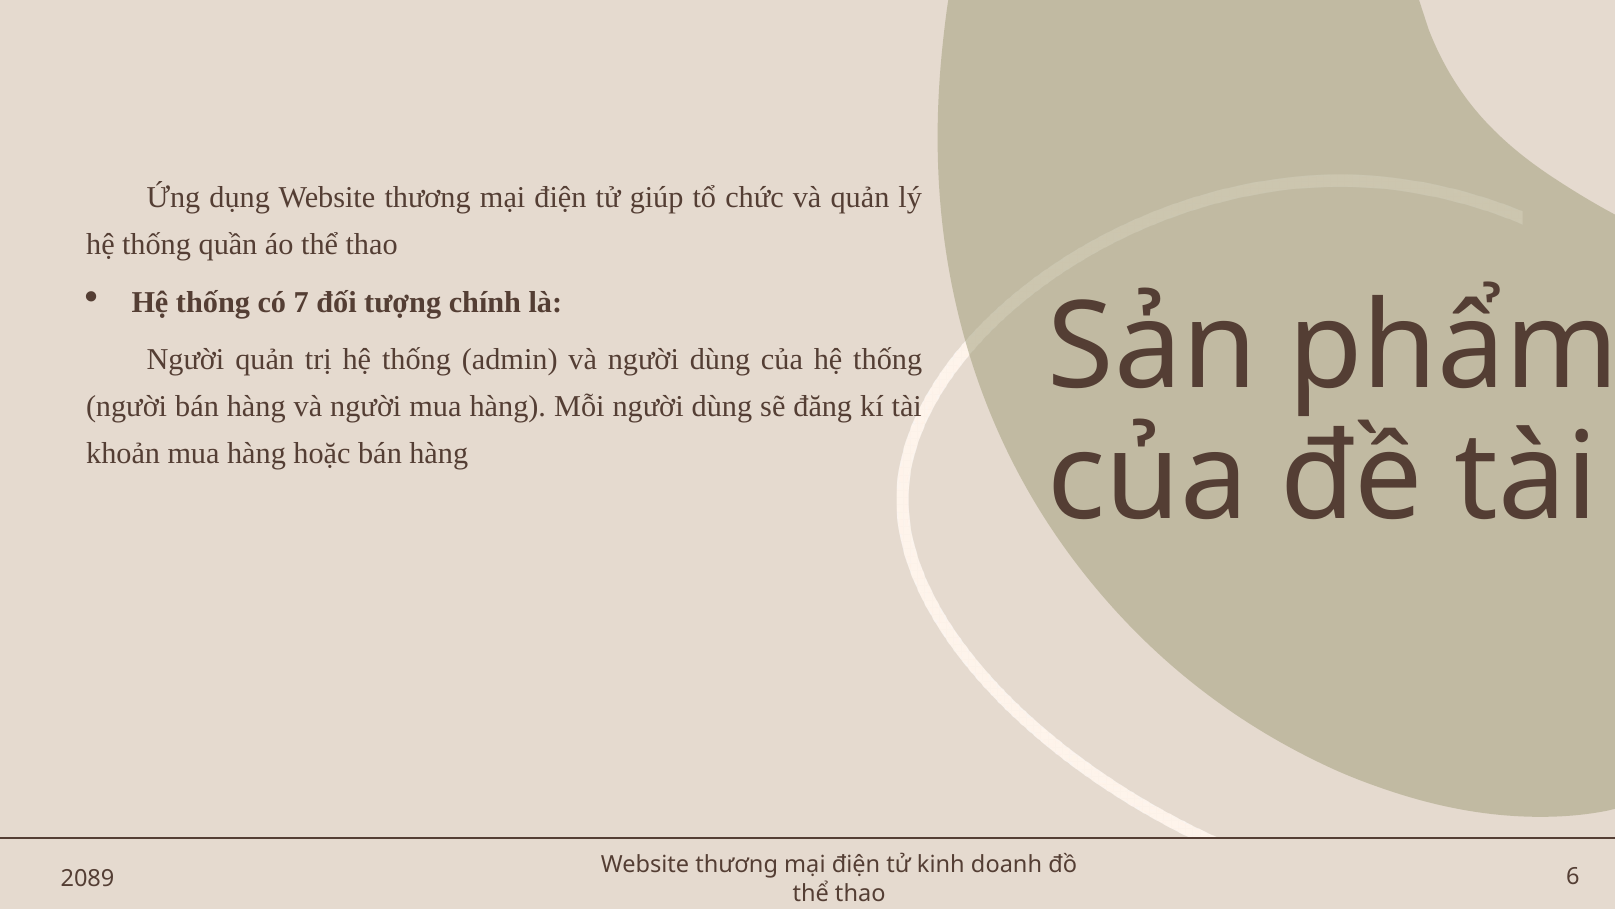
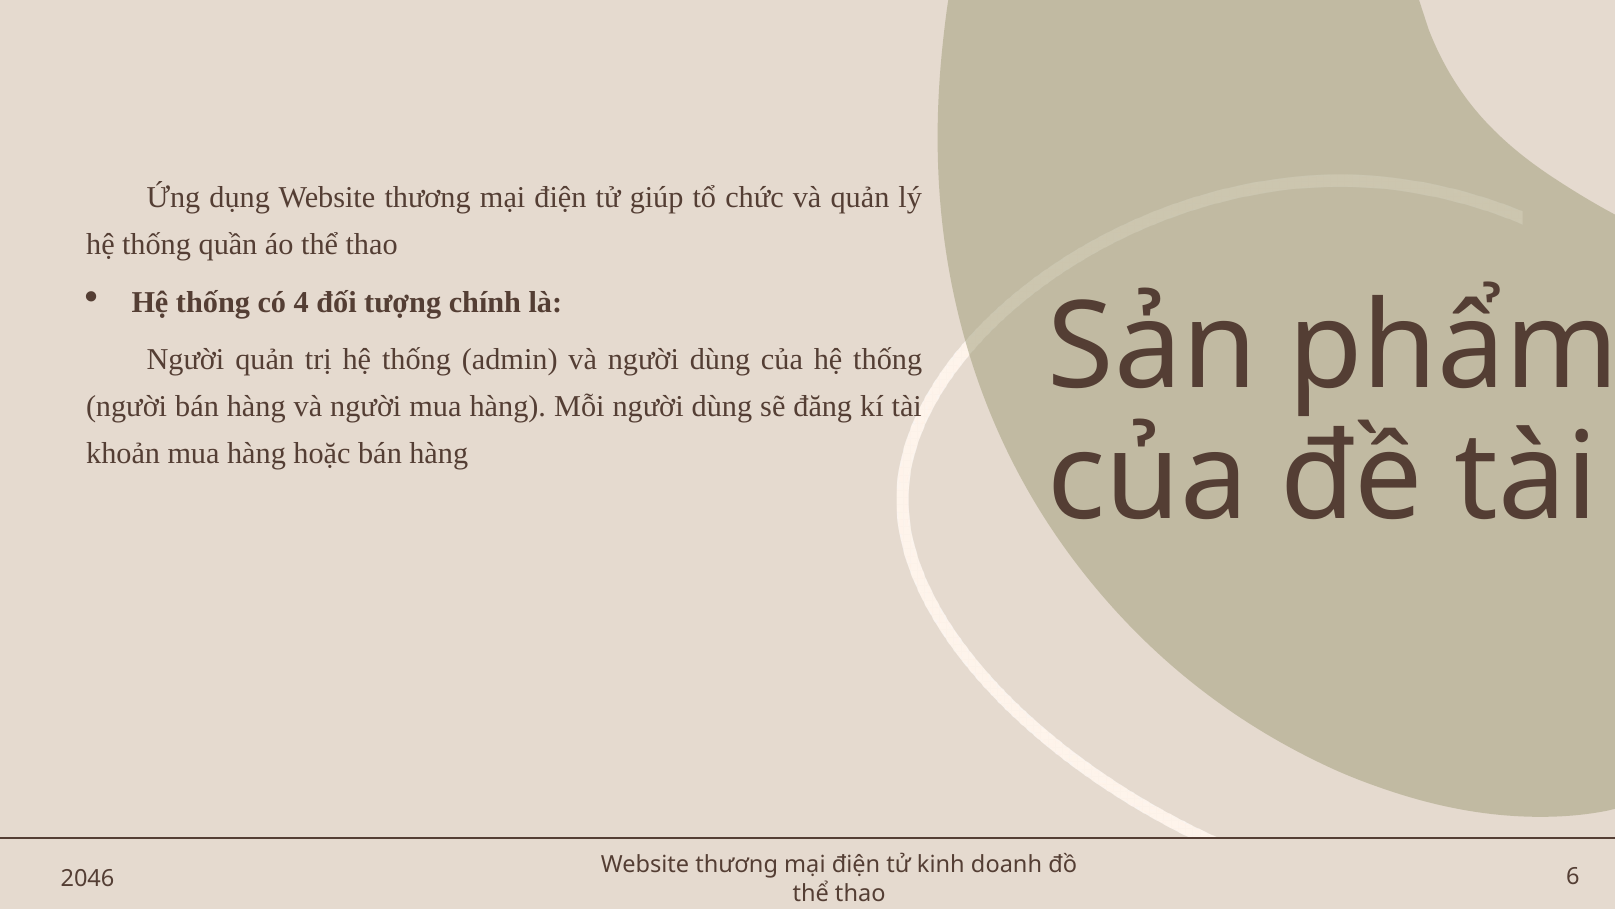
7: 7 -> 4
2089: 2089 -> 2046
